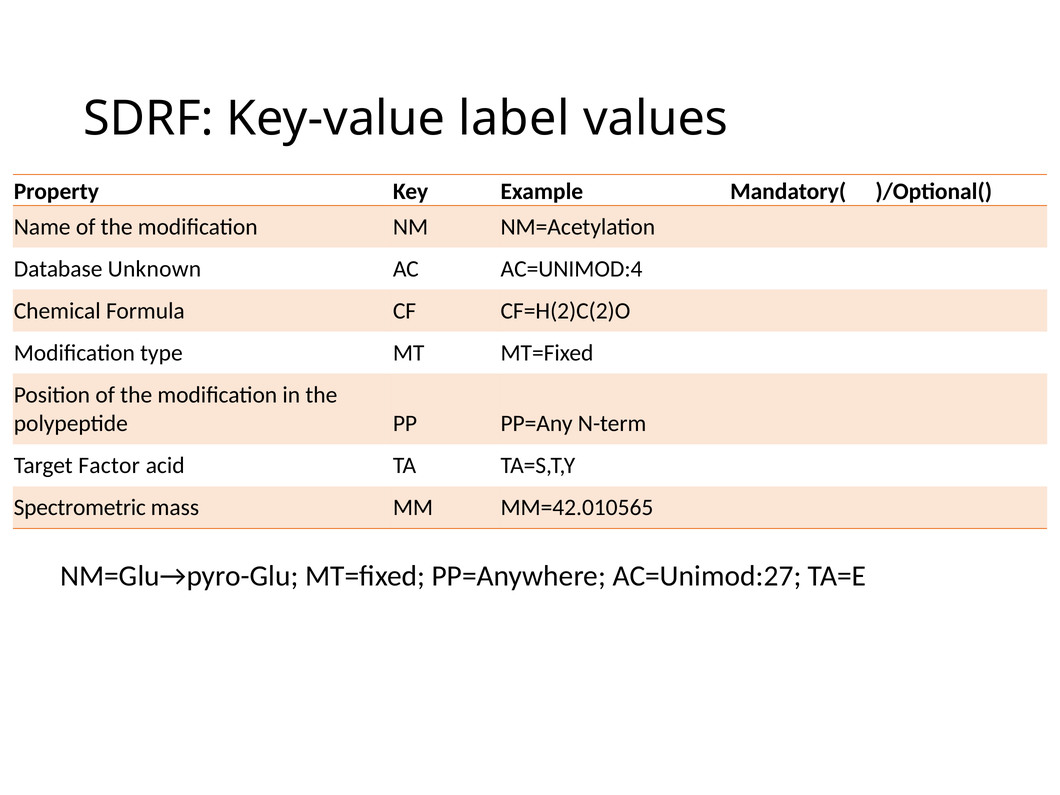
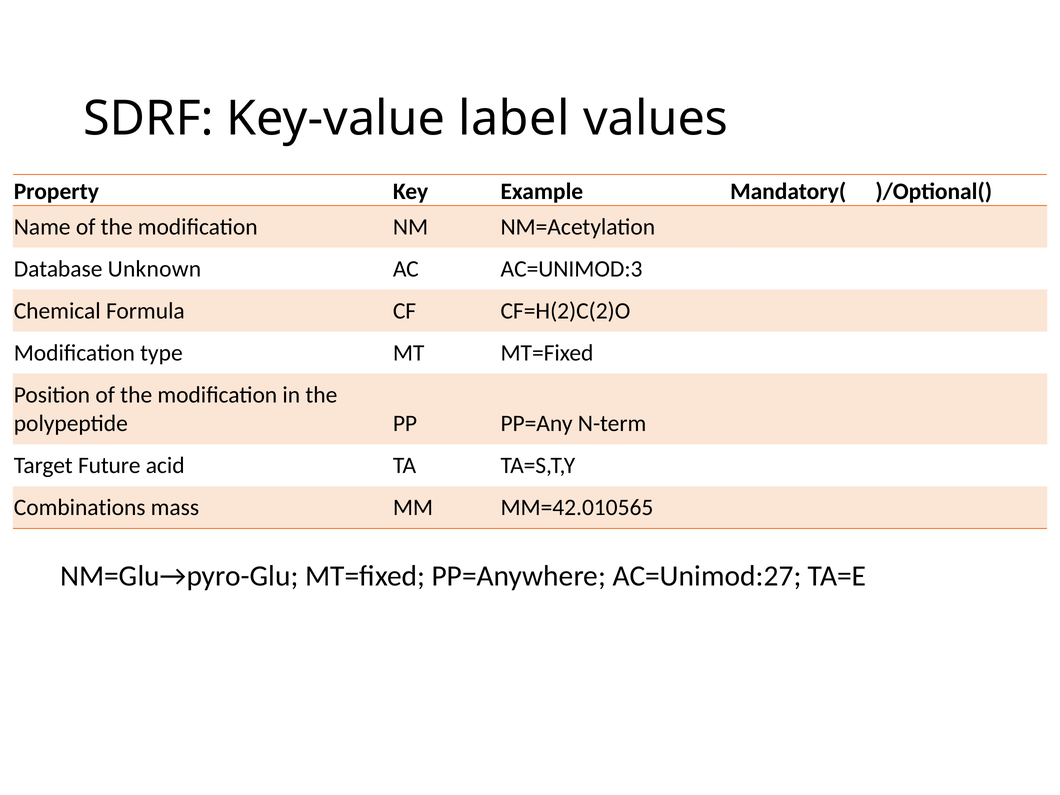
AC=UNIMOD:4: AC=UNIMOD:4 -> AC=UNIMOD:3
Factor: Factor -> Future
Spectrometric: Spectrometric -> Combinations
